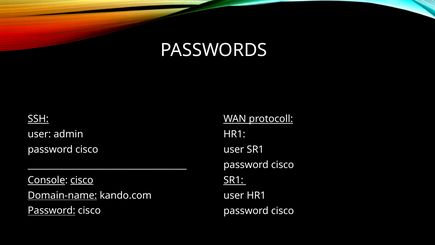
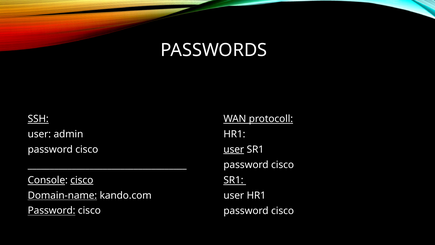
user at (234, 149) underline: none -> present
